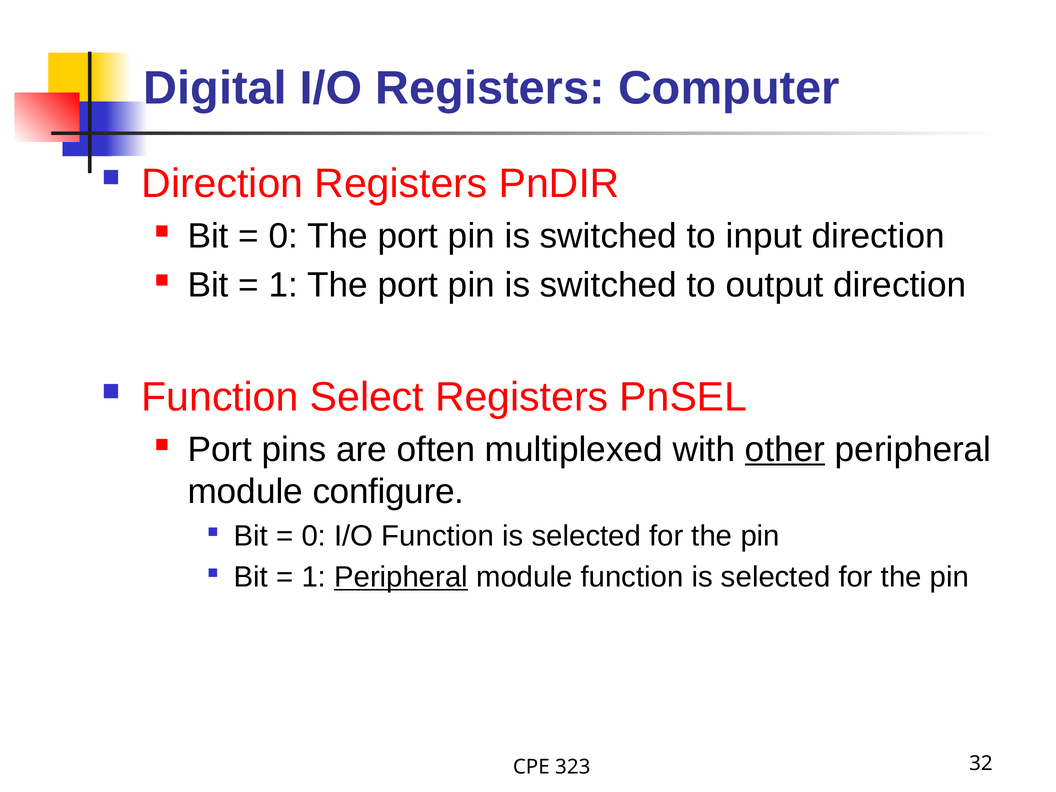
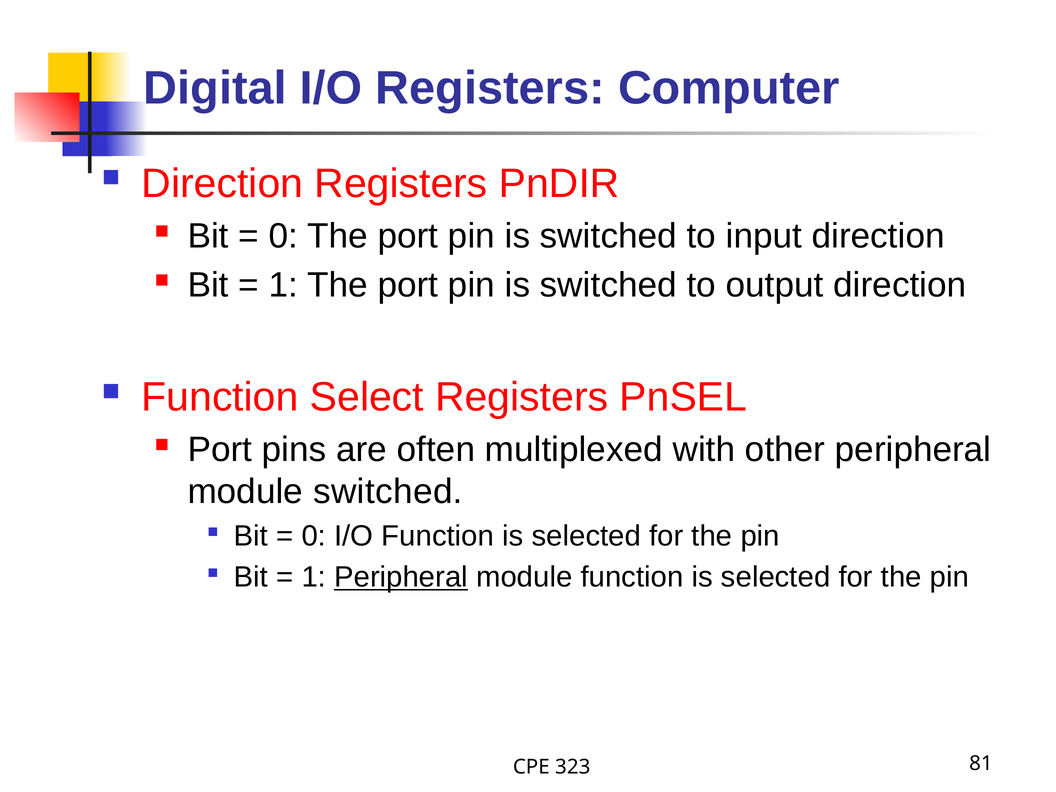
other underline: present -> none
module configure: configure -> switched
32: 32 -> 81
